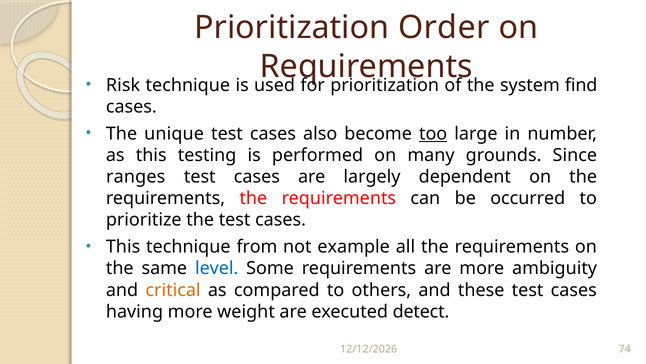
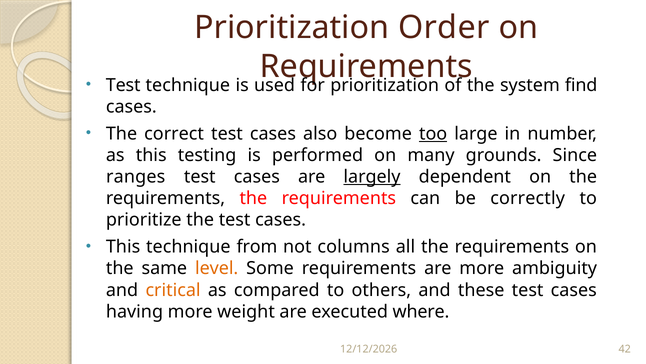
Risk at (123, 85): Risk -> Test
unique: unique -> correct
largely underline: none -> present
occurred: occurred -> correctly
example: example -> columns
level colour: blue -> orange
detect: detect -> where
74: 74 -> 42
